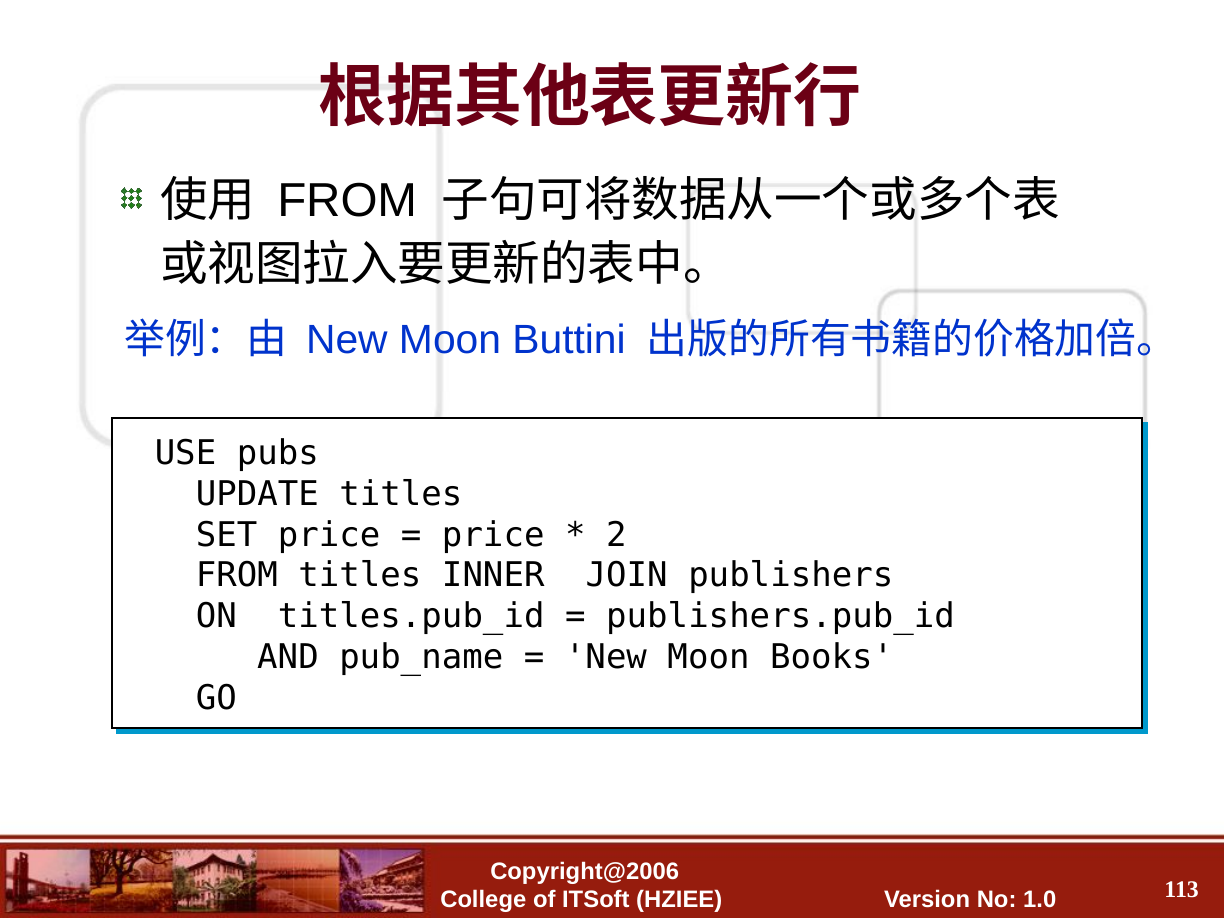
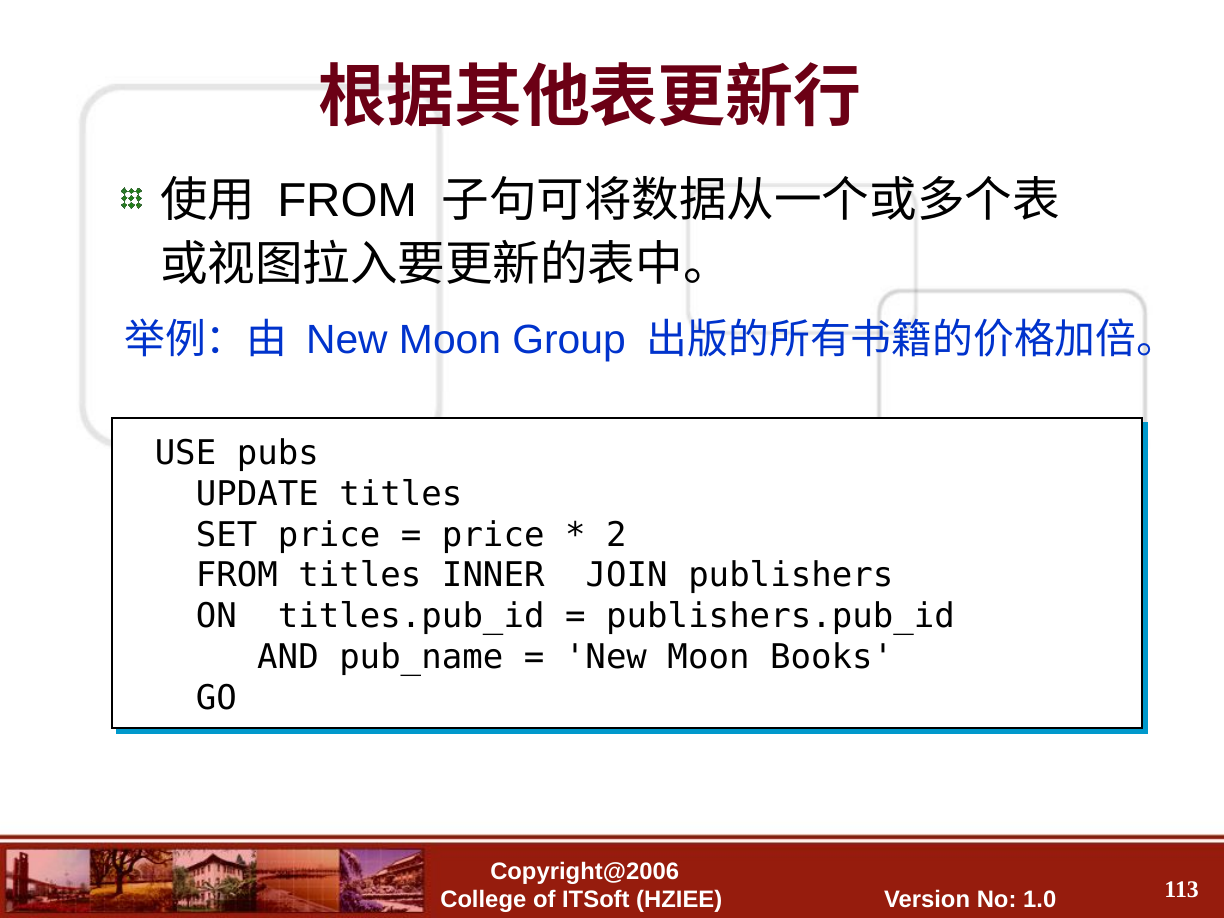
Buttini: Buttini -> Group
